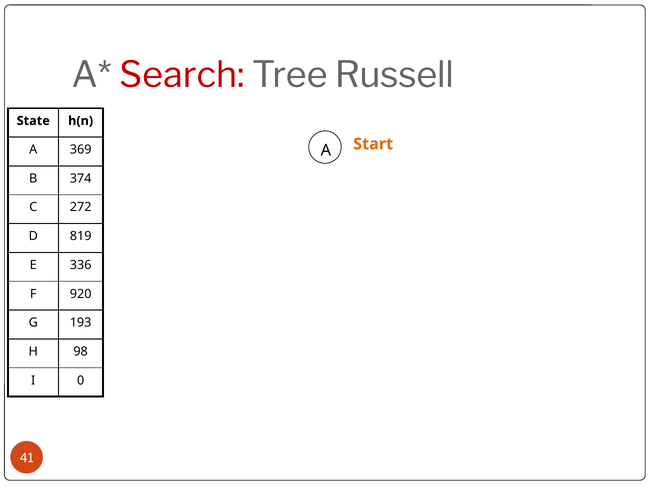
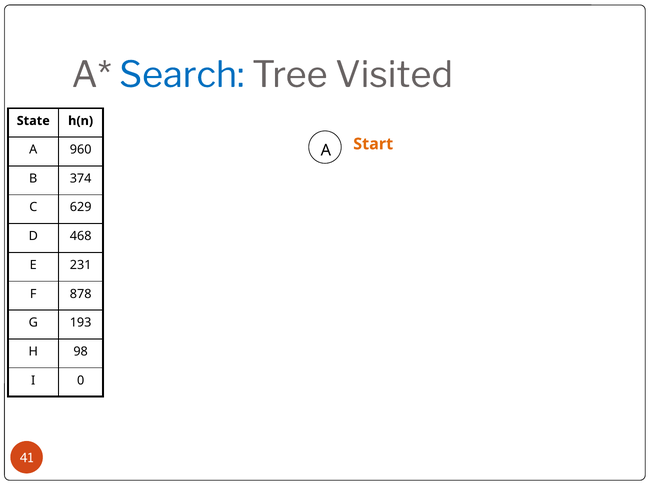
Search colour: red -> blue
Russell: Russell -> Visited
369: 369 -> 960
272: 272 -> 629
819: 819 -> 468
336: 336 -> 231
920: 920 -> 878
